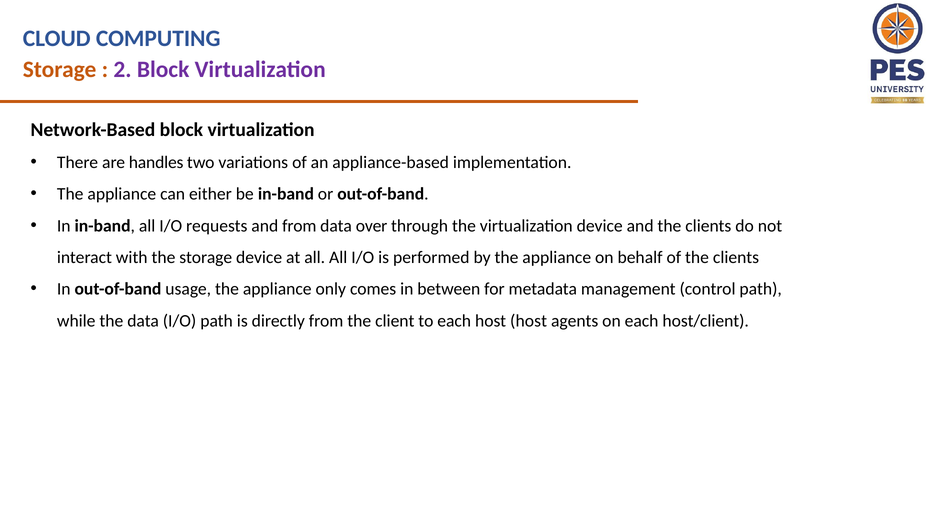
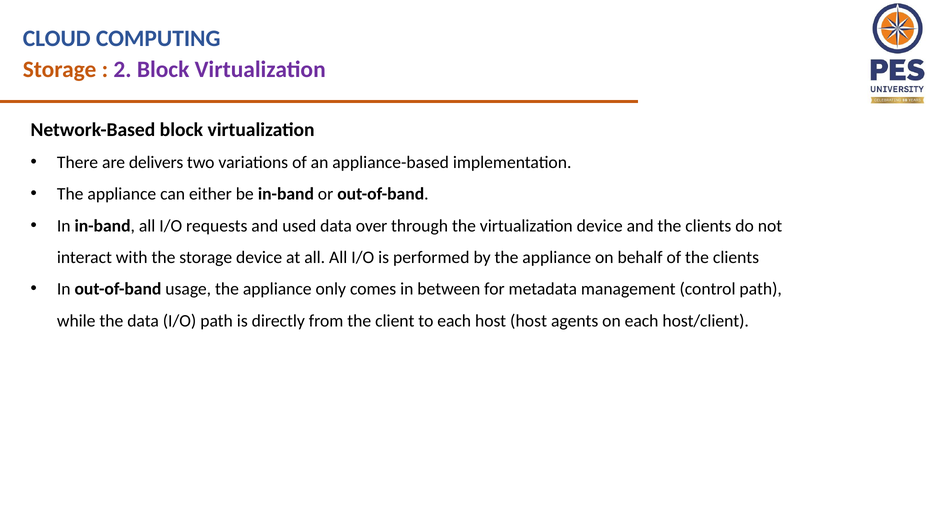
handles: handles -> delivers
and from: from -> used
